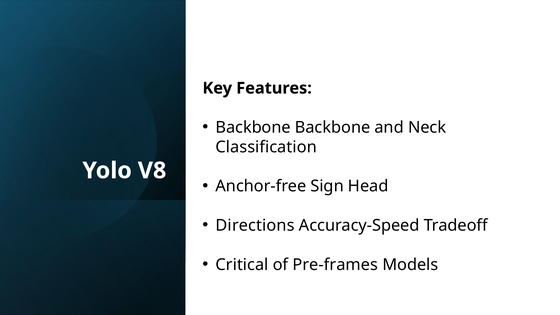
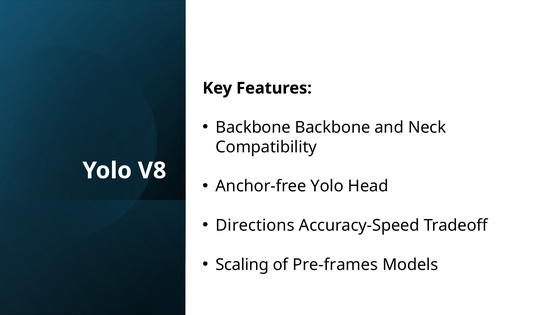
Classification: Classification -> Compatibility
Anchor-free Sign: Sign -> Yolo
Critical: Critical -> Scaling
